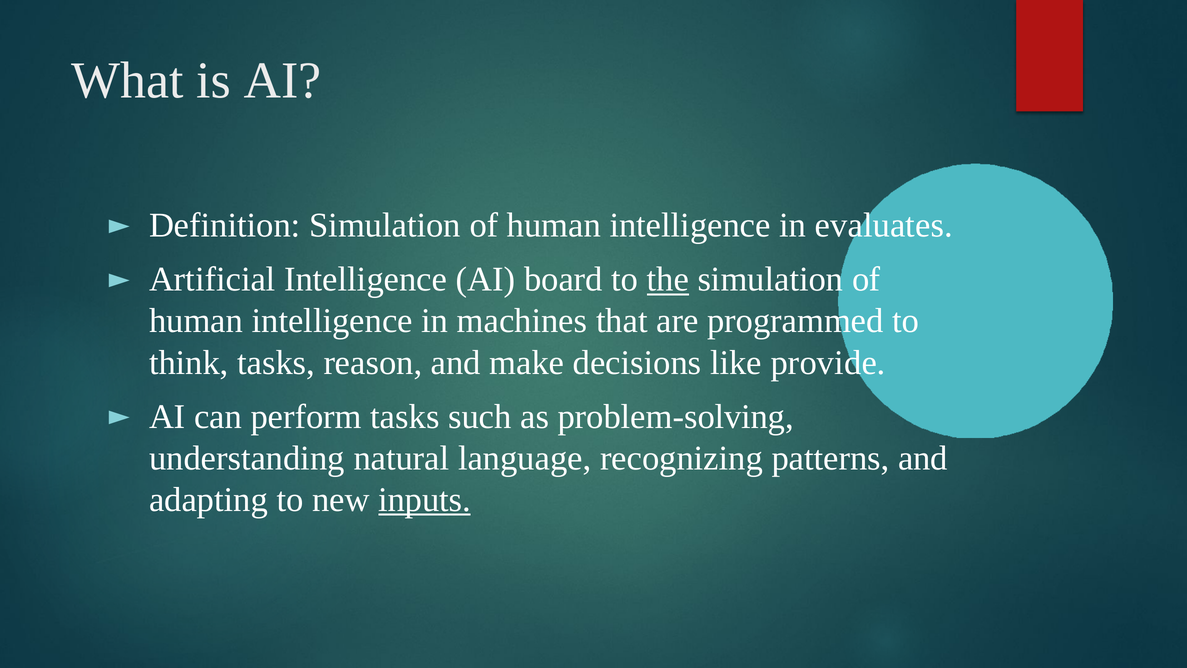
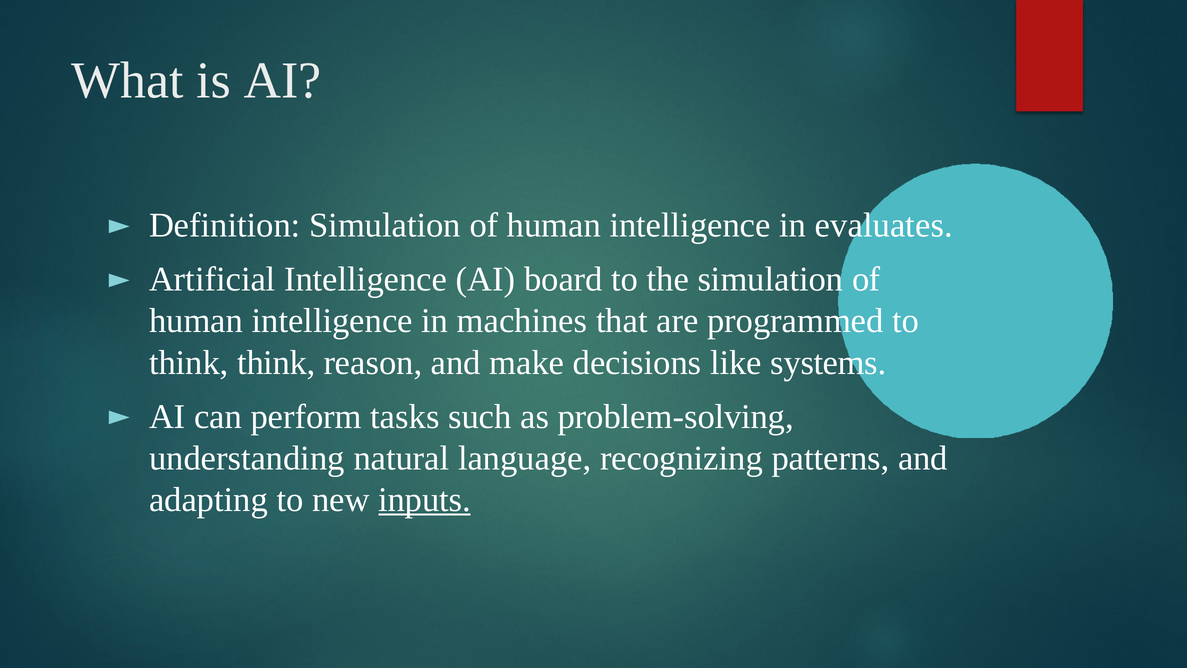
the underline: present -> none
think tasks: tasks -> think
provide: provide -> systems
